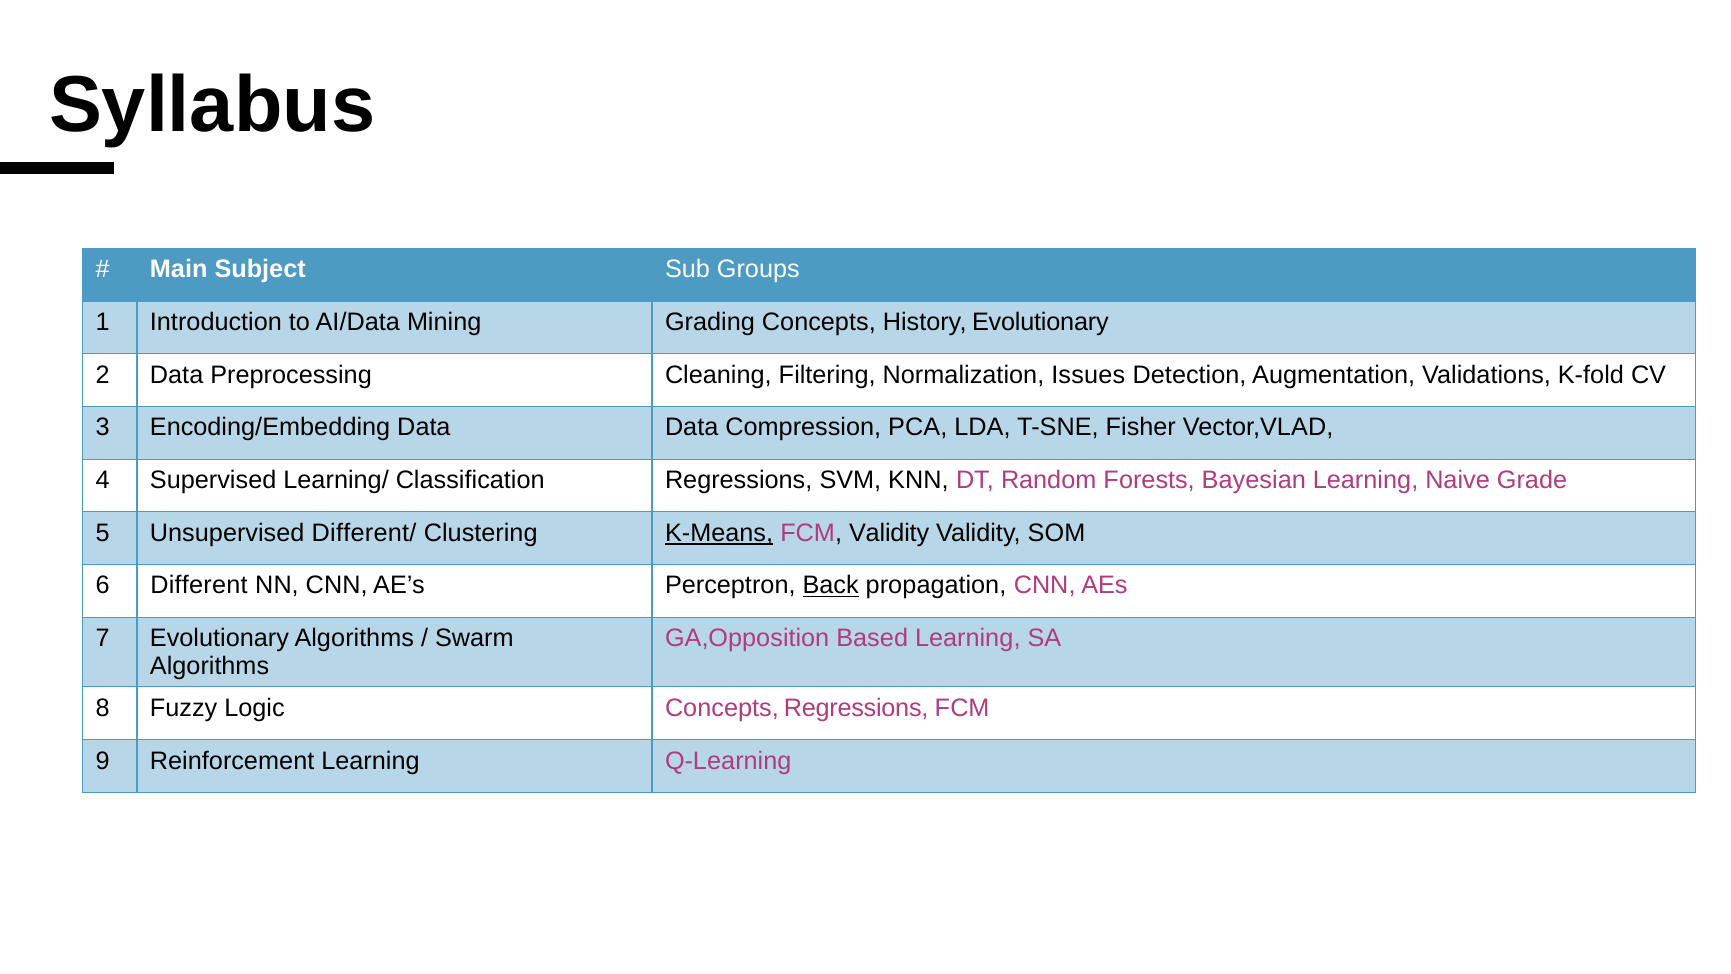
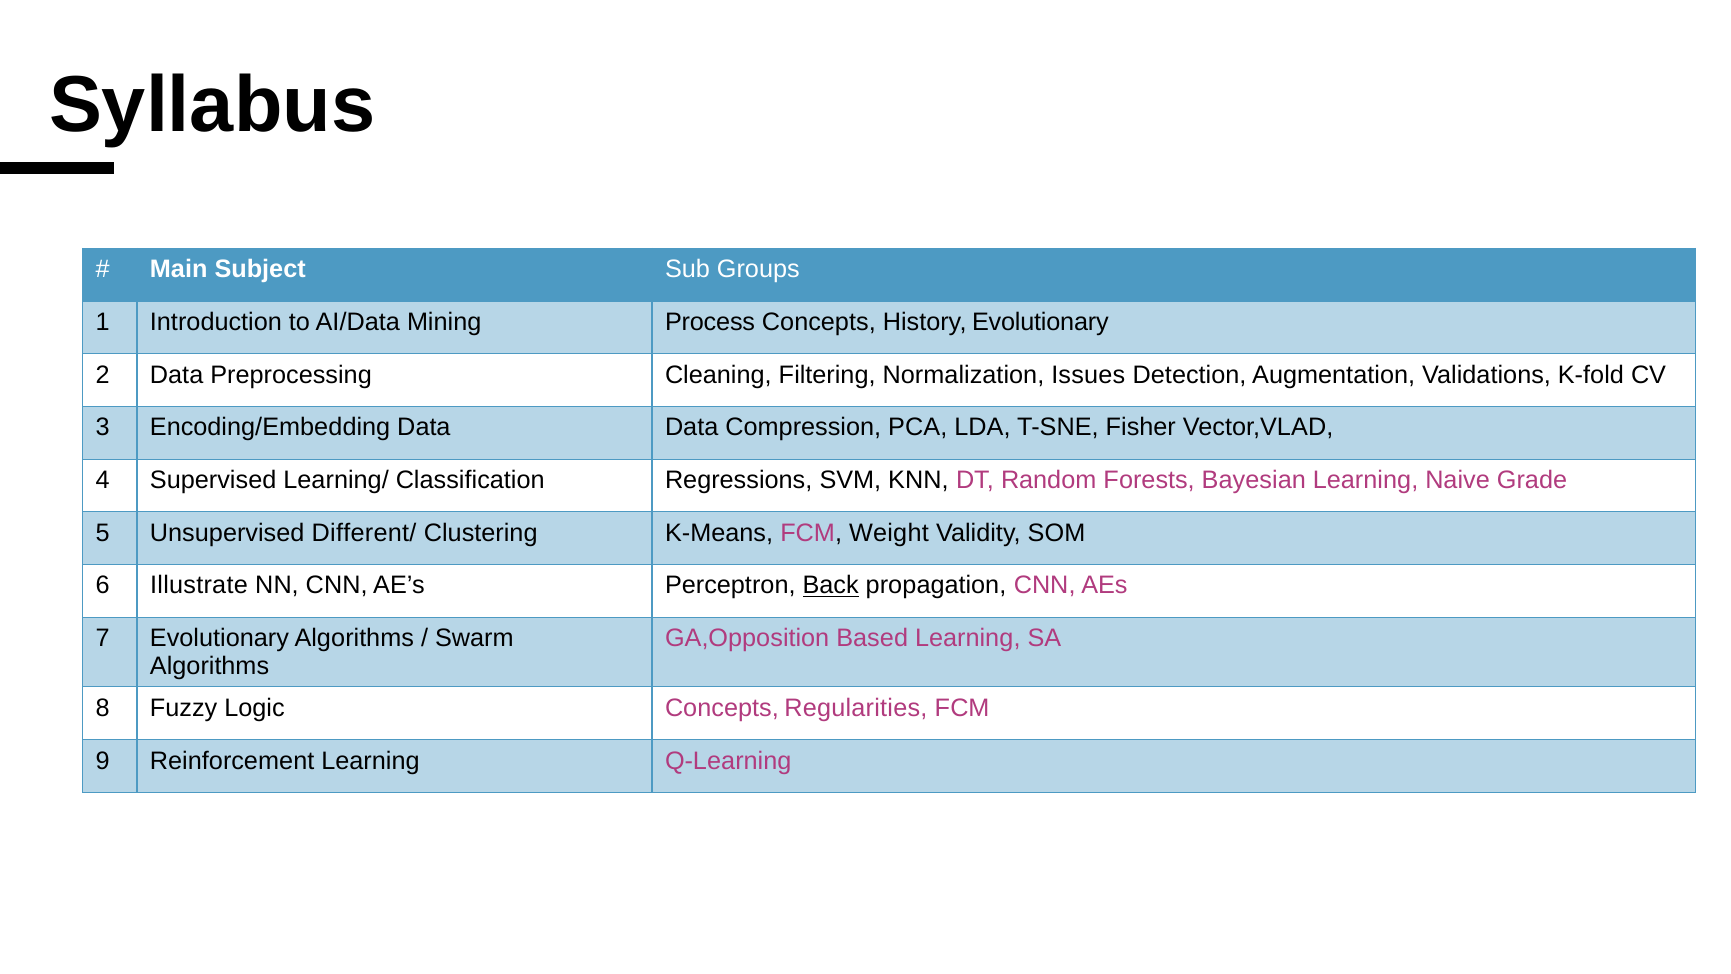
Grading: Grading -> Process
K-Means underline: present -> none
FCM Validity: Validity -> Weight
Different: Different -> Illustrate
Concepts Regressions: Regressions -> Regularities
